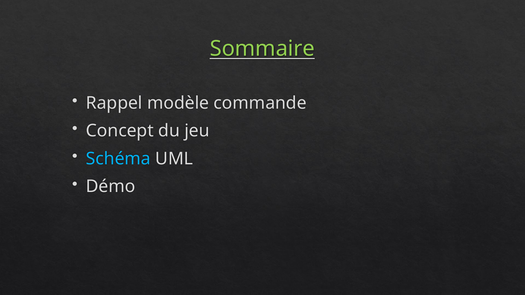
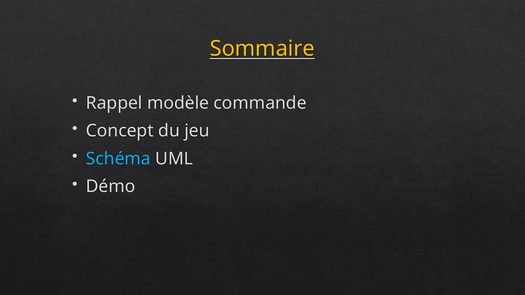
Sommaire colour: light green -> yellow
